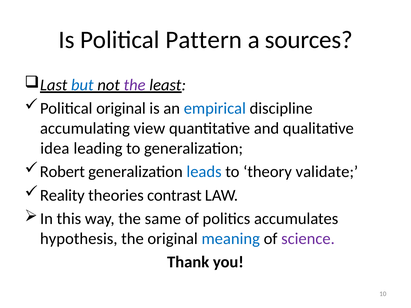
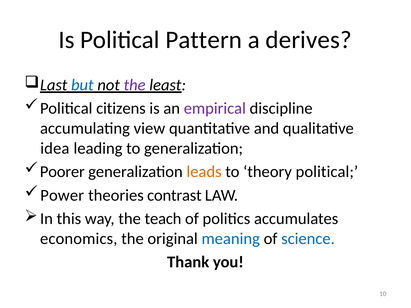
sources: sources -> derives
Political original: original -> citizens
empirical colour: blue -> purple
Robert: Robert -> Poorer
leads colour: blue -> orange
theory validate: validate -> political
Reality: Reality -> Power
same: same -> teach
hypothesis: hypothesis -> economics
science colour: purple -> blue
